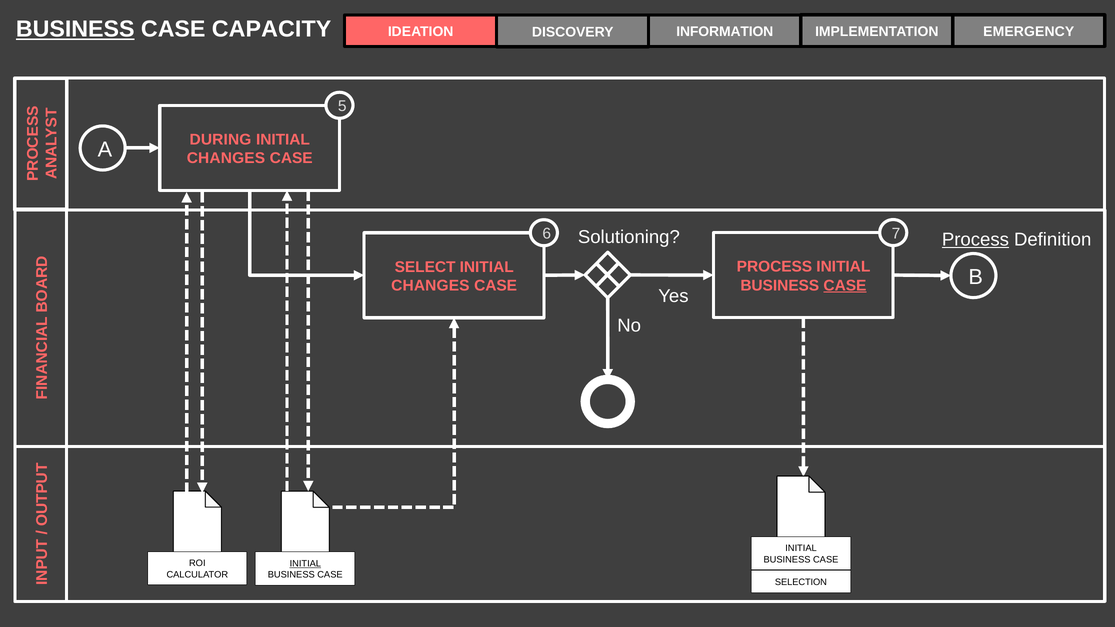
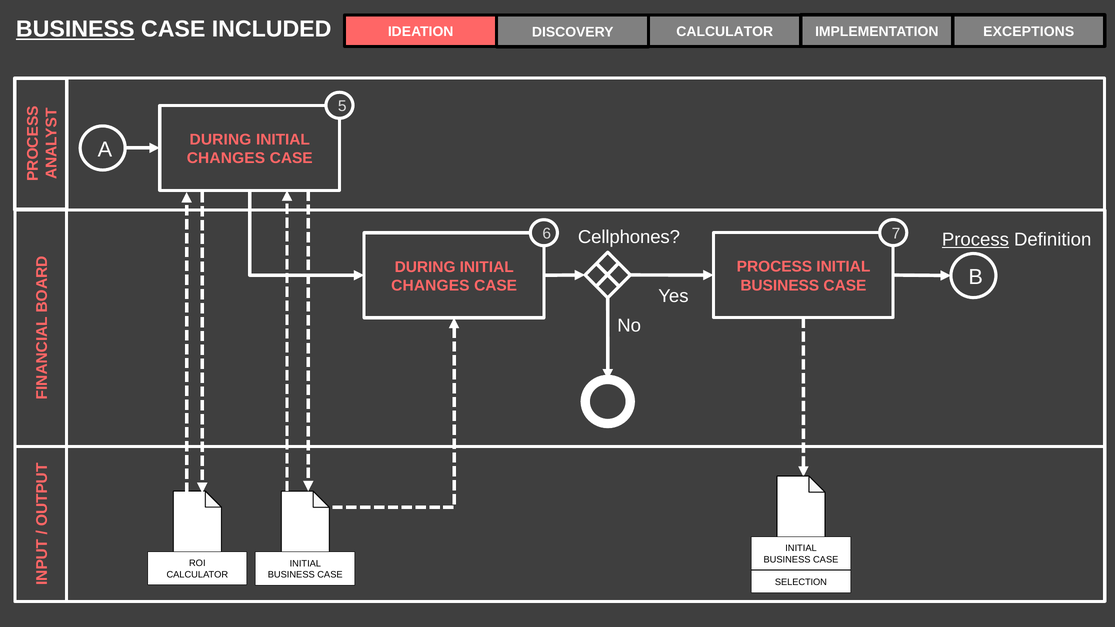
CAPACITY: CAPACITY -> INCLUDED
DISCOVERY INFORMATION: INFORMATION -> CALCULATOR
EMERGENCY: EMERGENCY -> EXCEPTIONS
Solutioning: Solutioning -> Cellphones
SELECT at (425, 267): SELECT -> DURING
CASE at (845, 286) underline: present -> none
INITIAL at (305, 564) underline: present -> none
